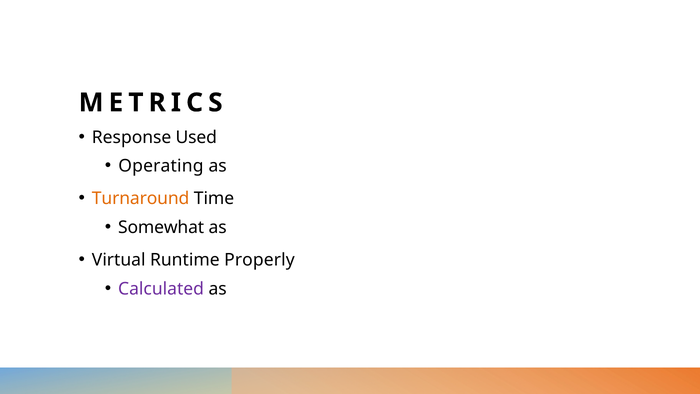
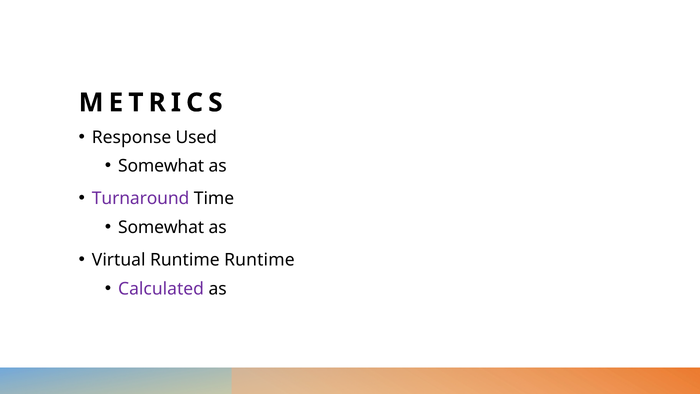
Operating at (161, 166): Operating -> Somewhat
Turnaround colour: orange -> purple
Runtime Properly: Properly -> Runtime
